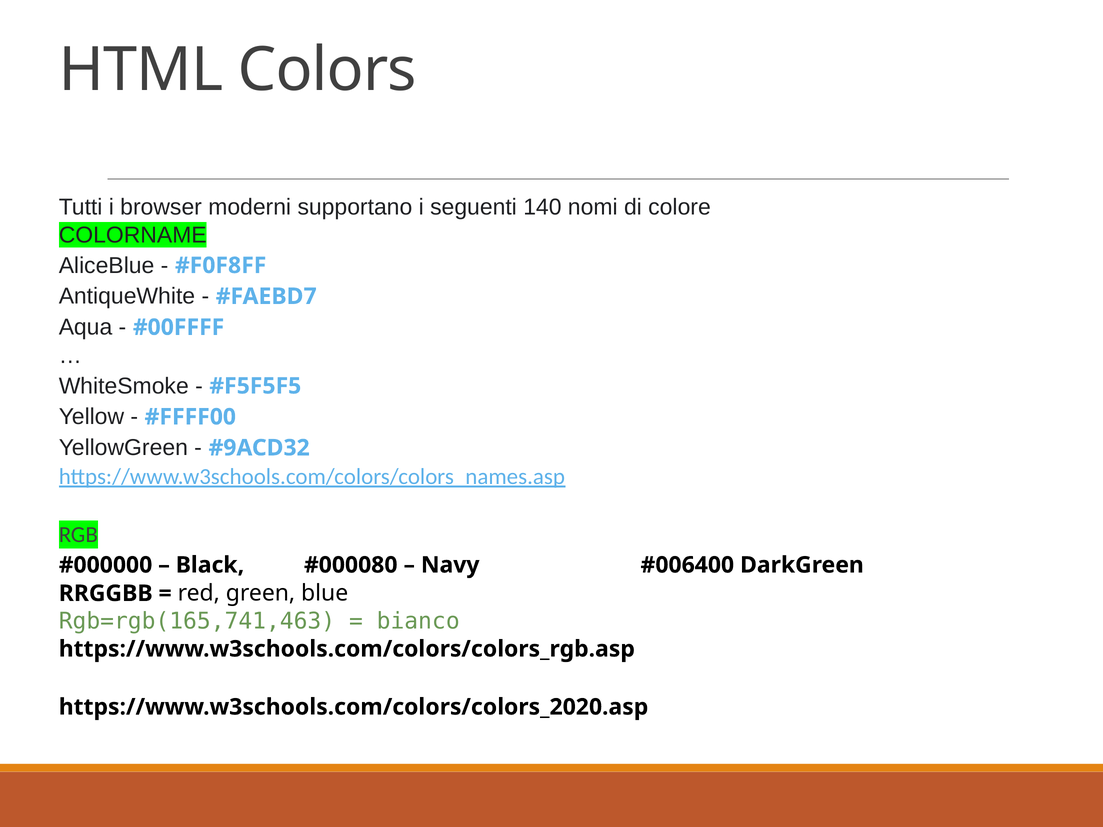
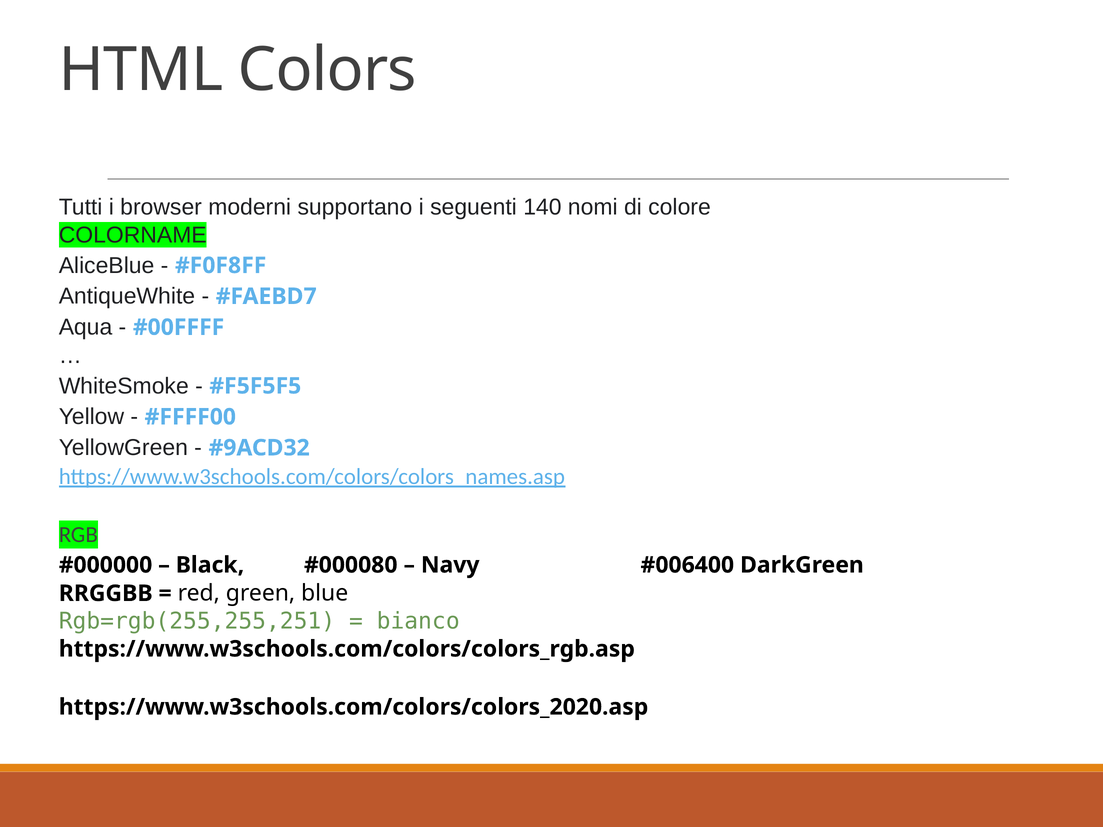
Rgb=rgb(165,741,463: Rgb=rgb(165,741,463 -> Rgb=rgb(255,255,251
